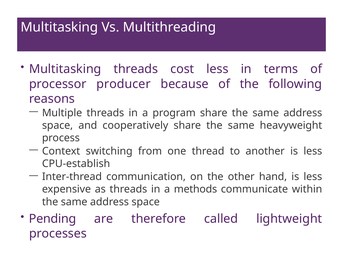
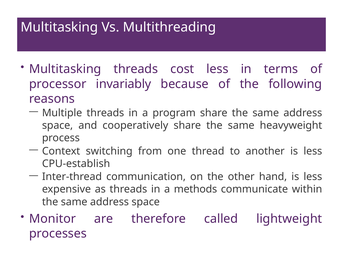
producer: producer -> invariably
Pending: Pending -> Monitor
